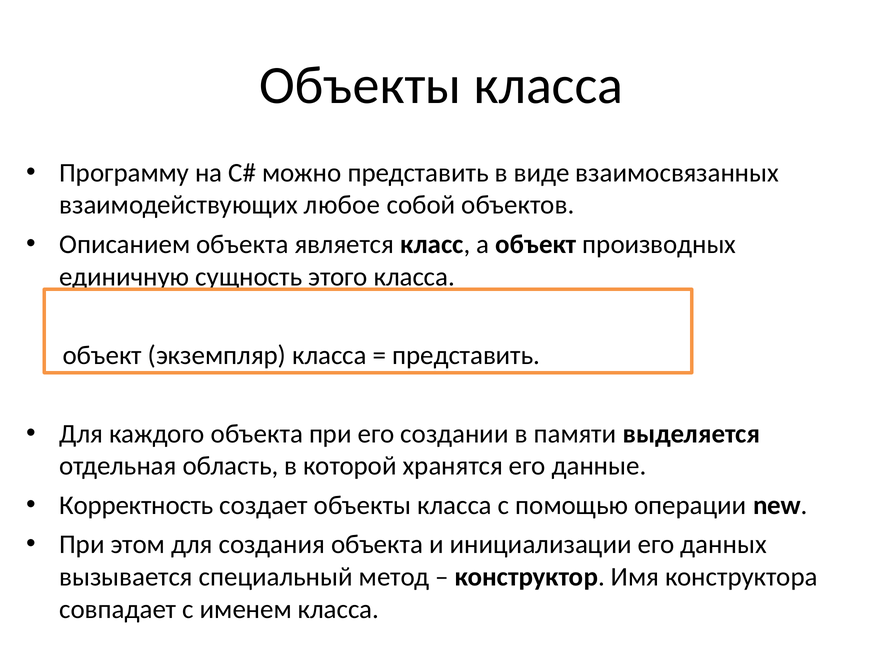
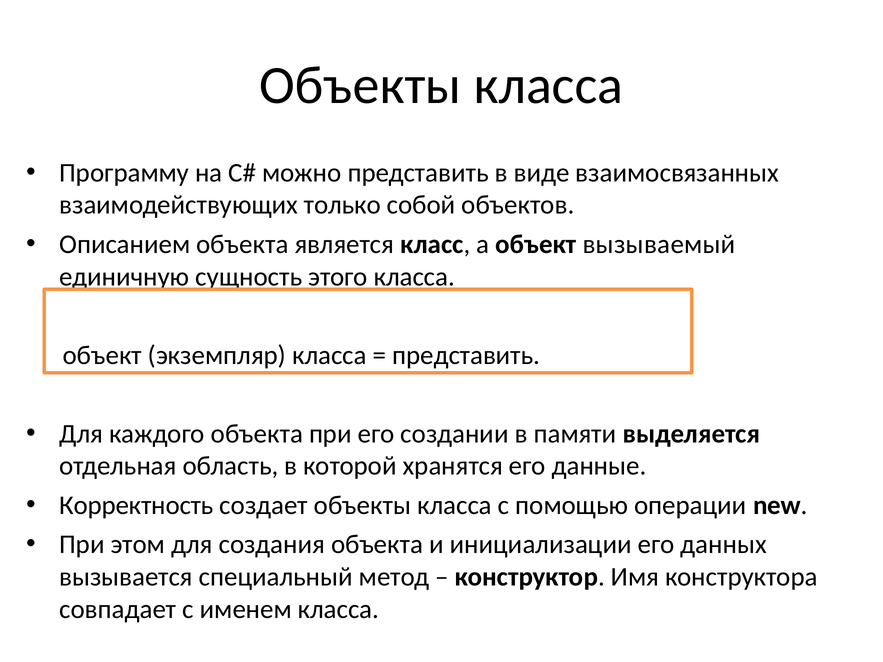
любое: любое -> только
производных: производных -> вызываемый
